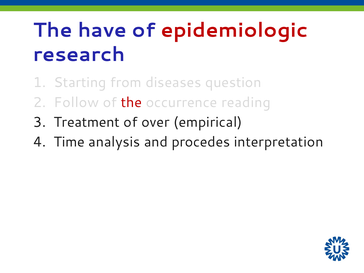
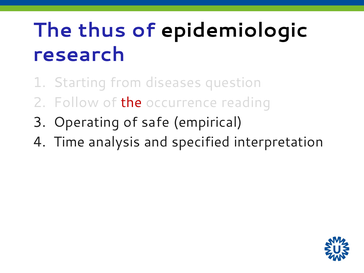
have: have -> thus
epidemiologic colour: red -> black
Treatment: Treatment -> Operating
over: over -> safe
procedes: procedes -> specified
